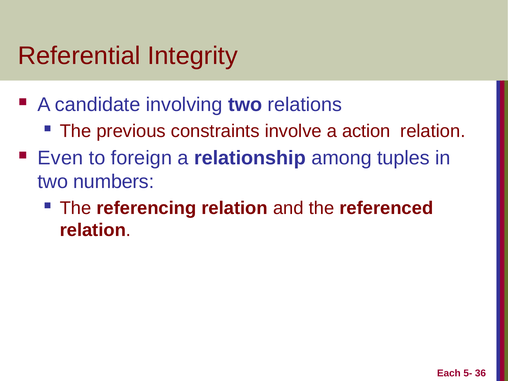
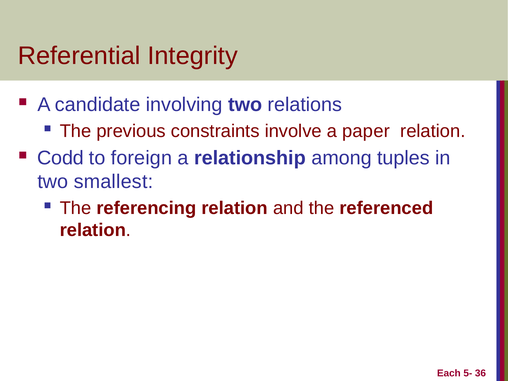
action: action -> paper
Even: Even -> Codd
numbers: numbers -> smallest
